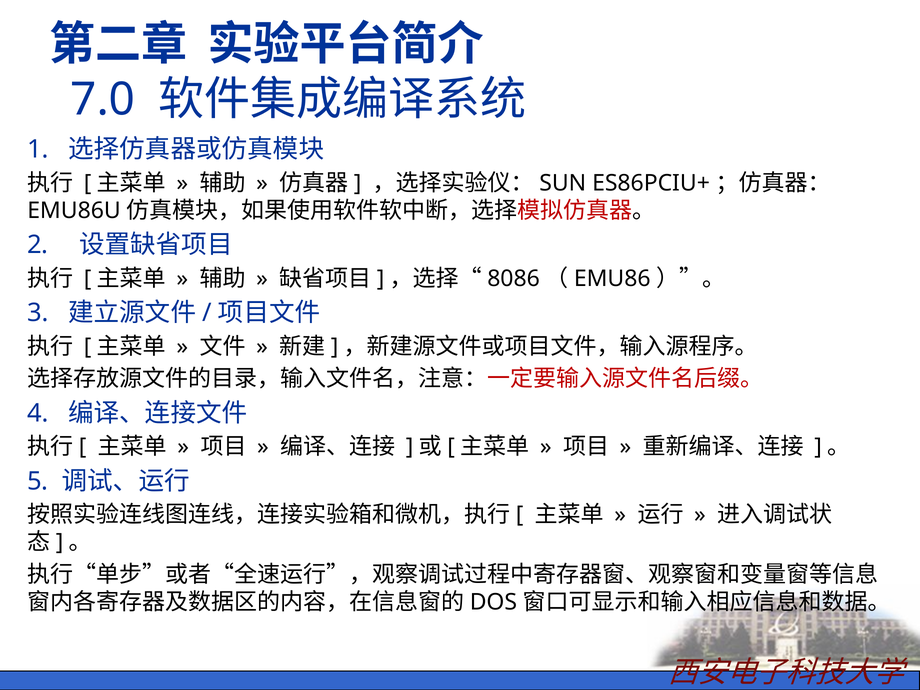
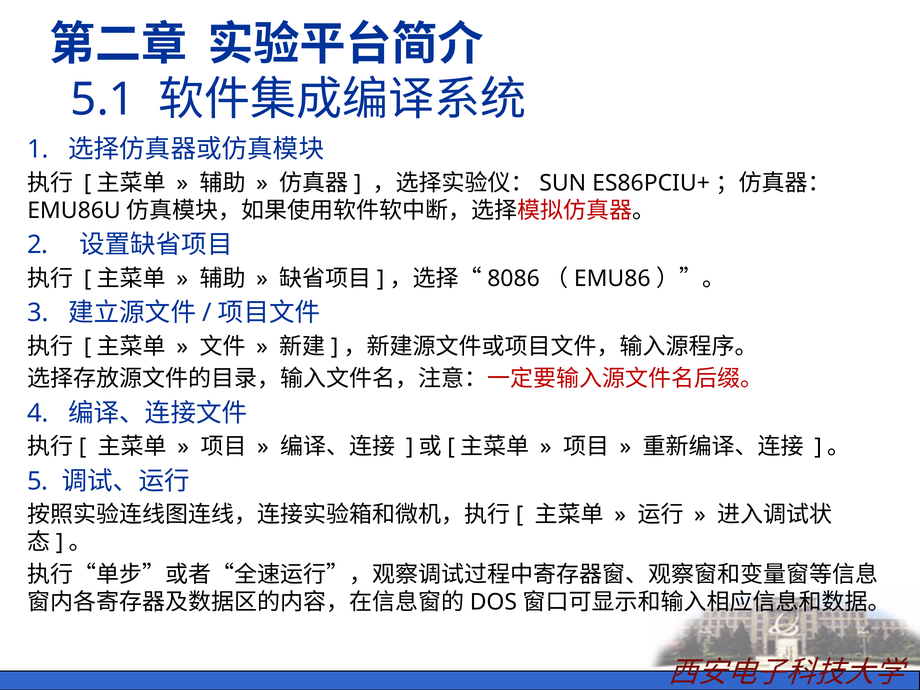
7.0: 7.0 -> 5.1
